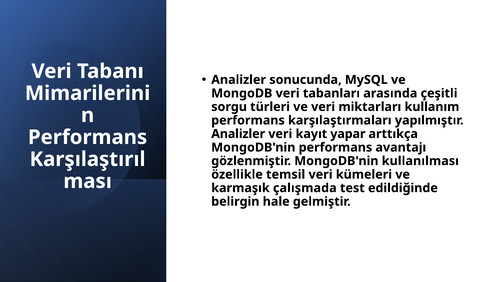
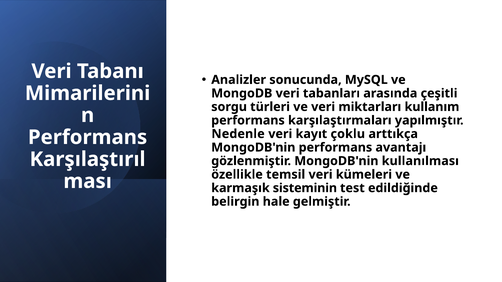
Analizler at (238, 134): Analizler -> Nedenle
yapar: yapar -> çoklu
çalışmada: çalışmada -> sisteminin
